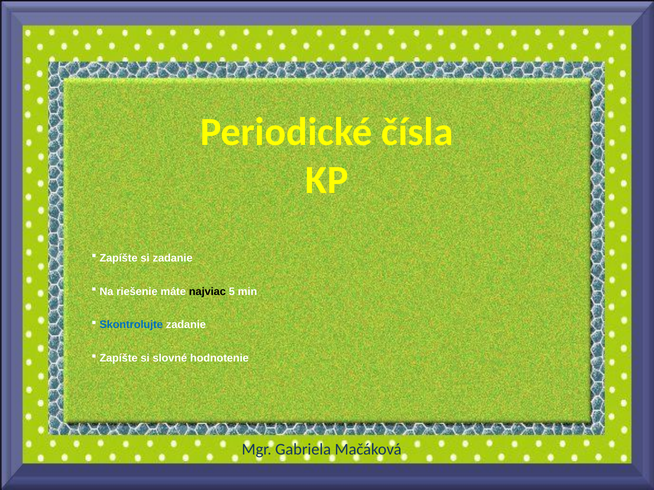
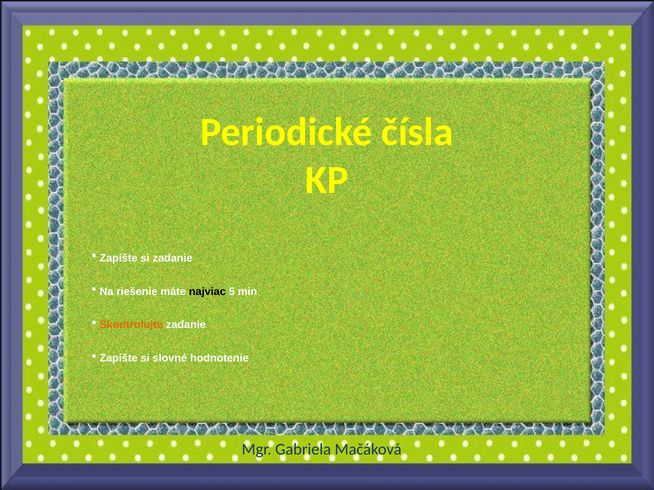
Skontrolujte colour: blue -> orange
